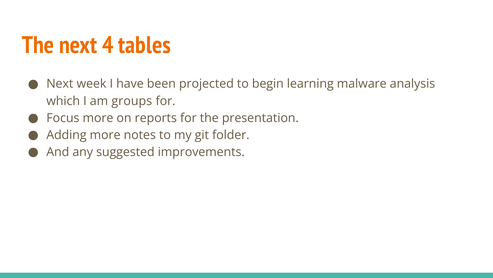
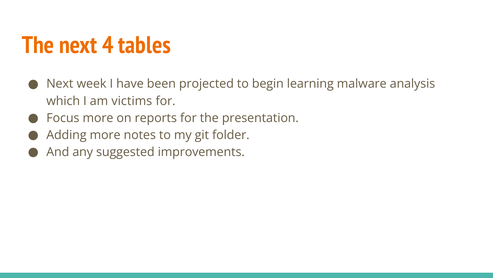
groups: groups -> victims
